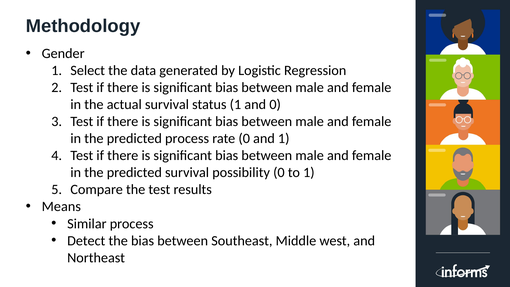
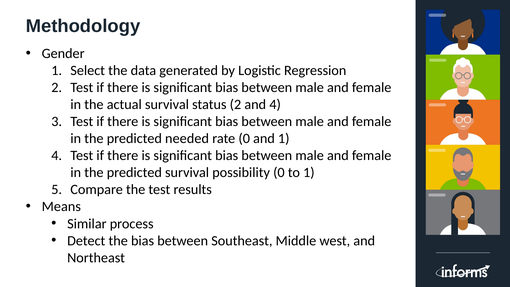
status 1: 1 -> 2
and 0: 0 -> 4
predicted process: process -> needed
